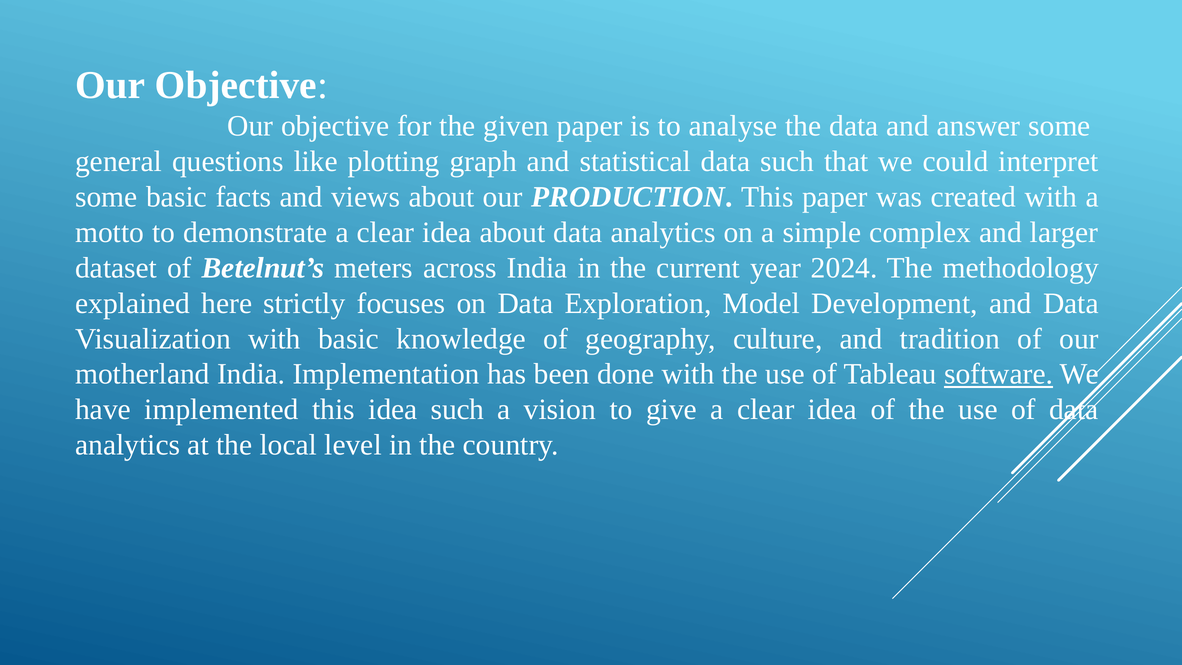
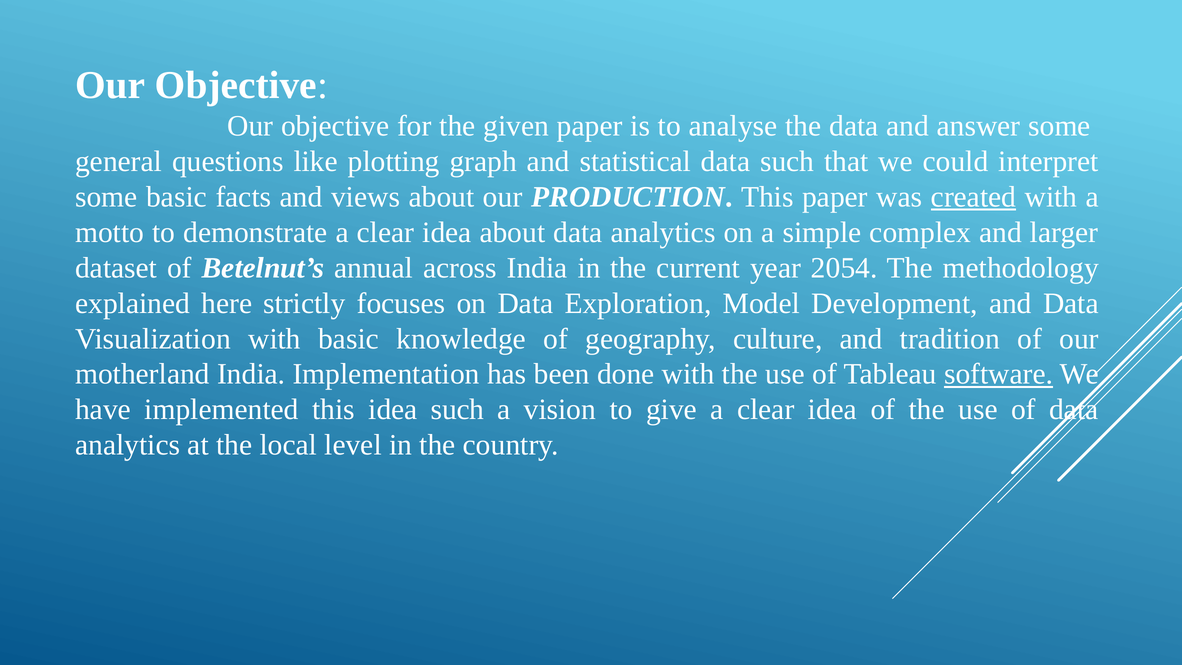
created underline: none -> present
meters: meters -> annual
2024: 2024 -> 2054
